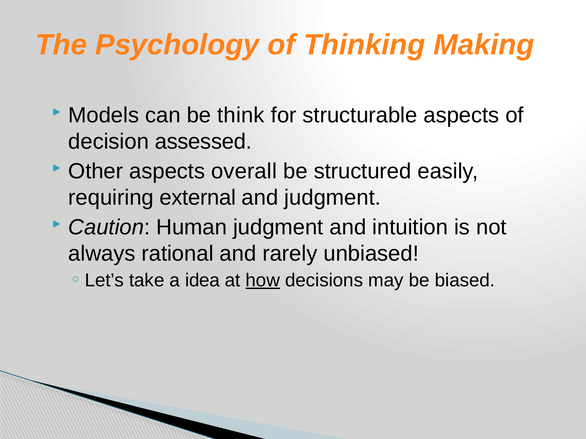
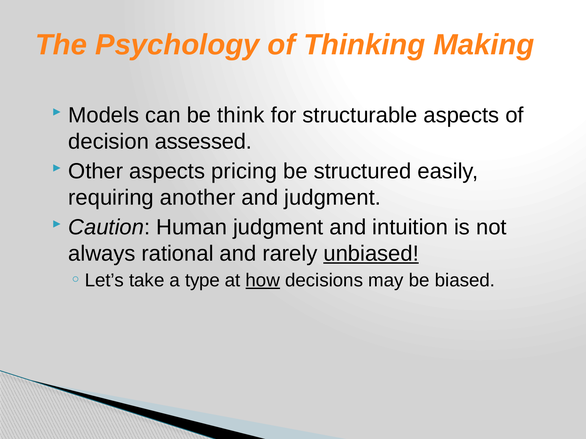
overall: overall -> pricing
external: external -> another
unbiased underline: none -> present
idea: idea -> type
